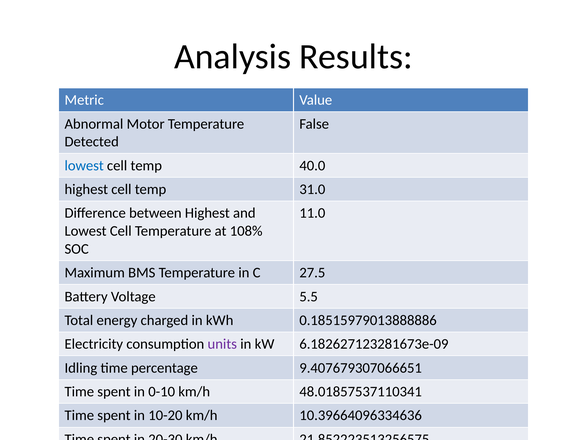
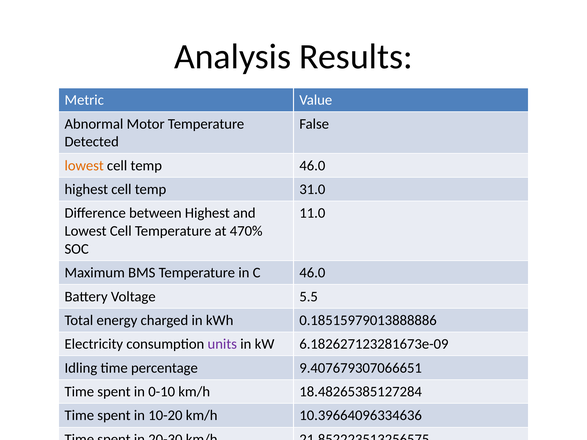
lowest at (84, 166) colour: blue -> orange
temp 40.0: 40.0 -> 46.0
108%: 108% -> 470%
C 27.5: 27.5 -> 46.0
48.01857537110341: 48.01857537110341 -> 18.48265385127284
